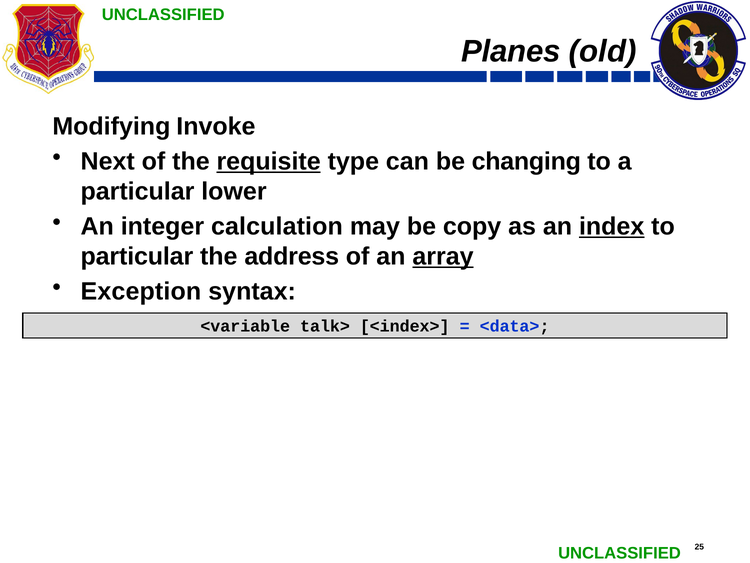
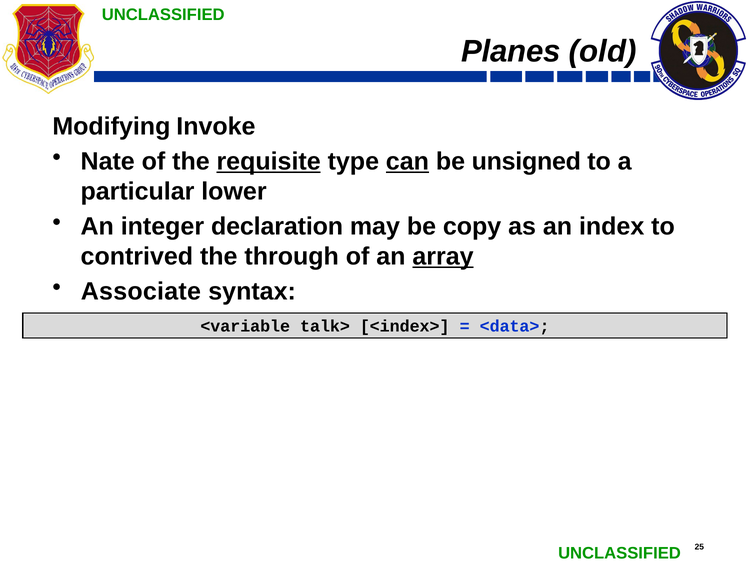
Next: Next -> Nate
can underline: none -> present
changing: changing -> unsigned
calculation: calculation -> declaration
index underline: present -> none
particular at (137, 256): particular -> contrived
address: address -> through
Exception: Exception -> Associate
